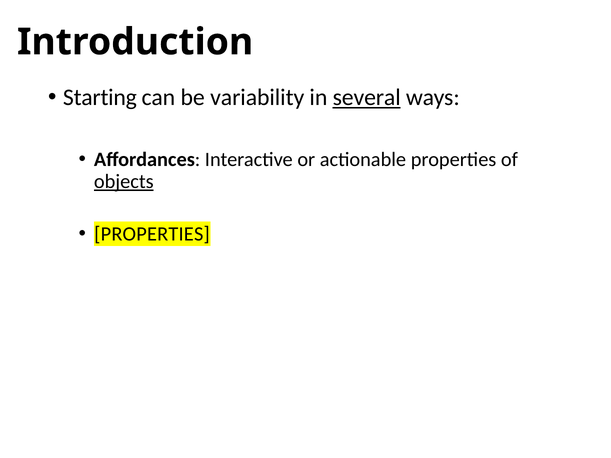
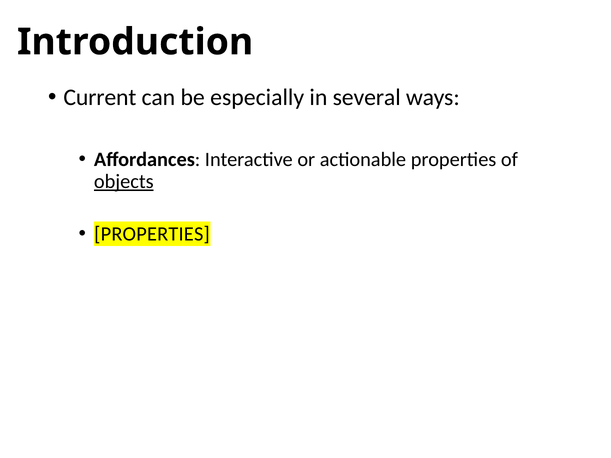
Starting: Starting -> Current
variability: variability -> especially
several underline: present -> none
